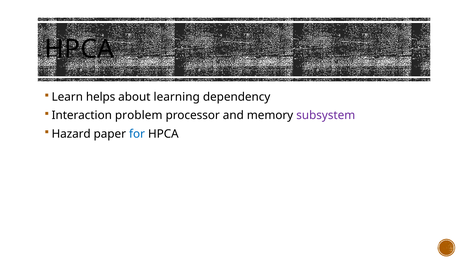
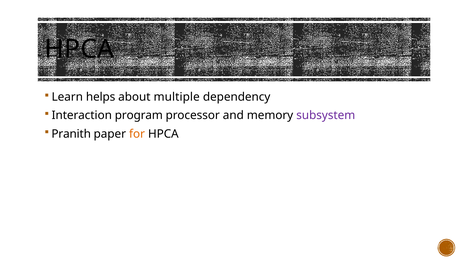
learning: learning -> multiple
problem: problem -> program
Hazard: Hazard -> Pranith
for colour: blue -> orange
